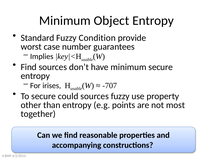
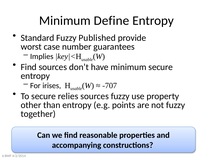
Object: Object -> Define
Condition: Condition -> Published
could: could -> relies
not most: most -> fuzzy
